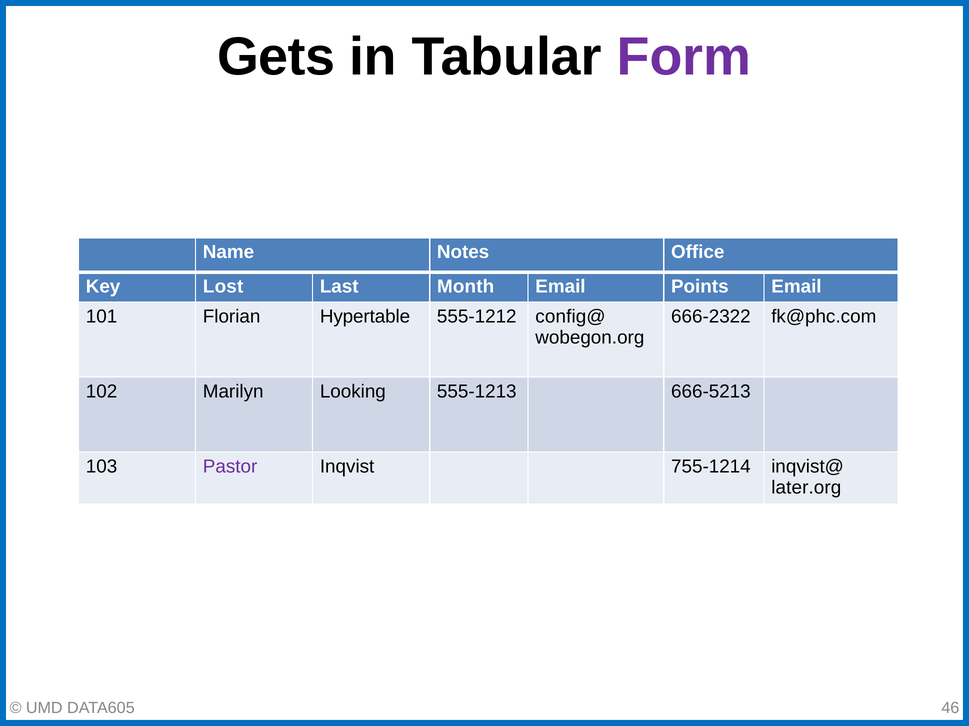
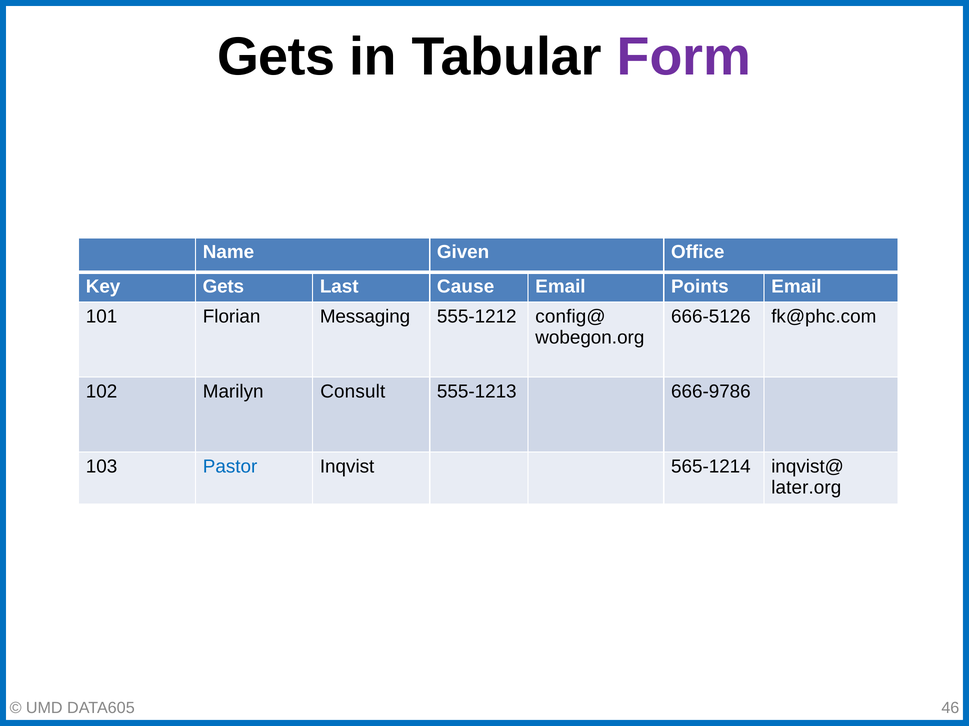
Notes: Notes -> Given
Key Lost: Lost -> Gets
Month: Month -> Cause
Hypertable: Hypertable -> Messaging
666-2322: 666-2322 -> 666-5126
Looking: Looking -> Consult
666-5213: 666-5213 -> 666-9786
Pastor colour: purple -> blue
755-1214: 755-1214 -> 565-1214
